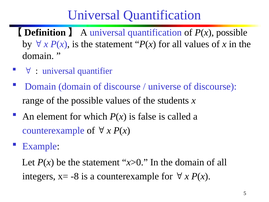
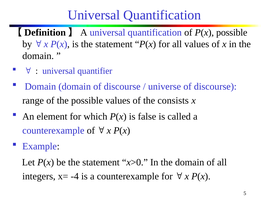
students: students -> consists
-8: -8 -> -4
